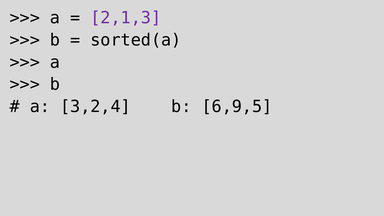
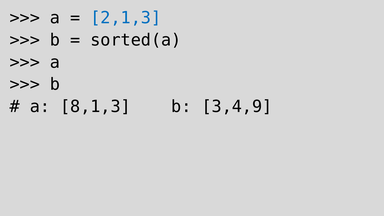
2,1,3 colour: purple -> blue
3,2,4: 3,2,4 -> 8,1,3
6,9,5: 6,9,5 -> 3,4,9
